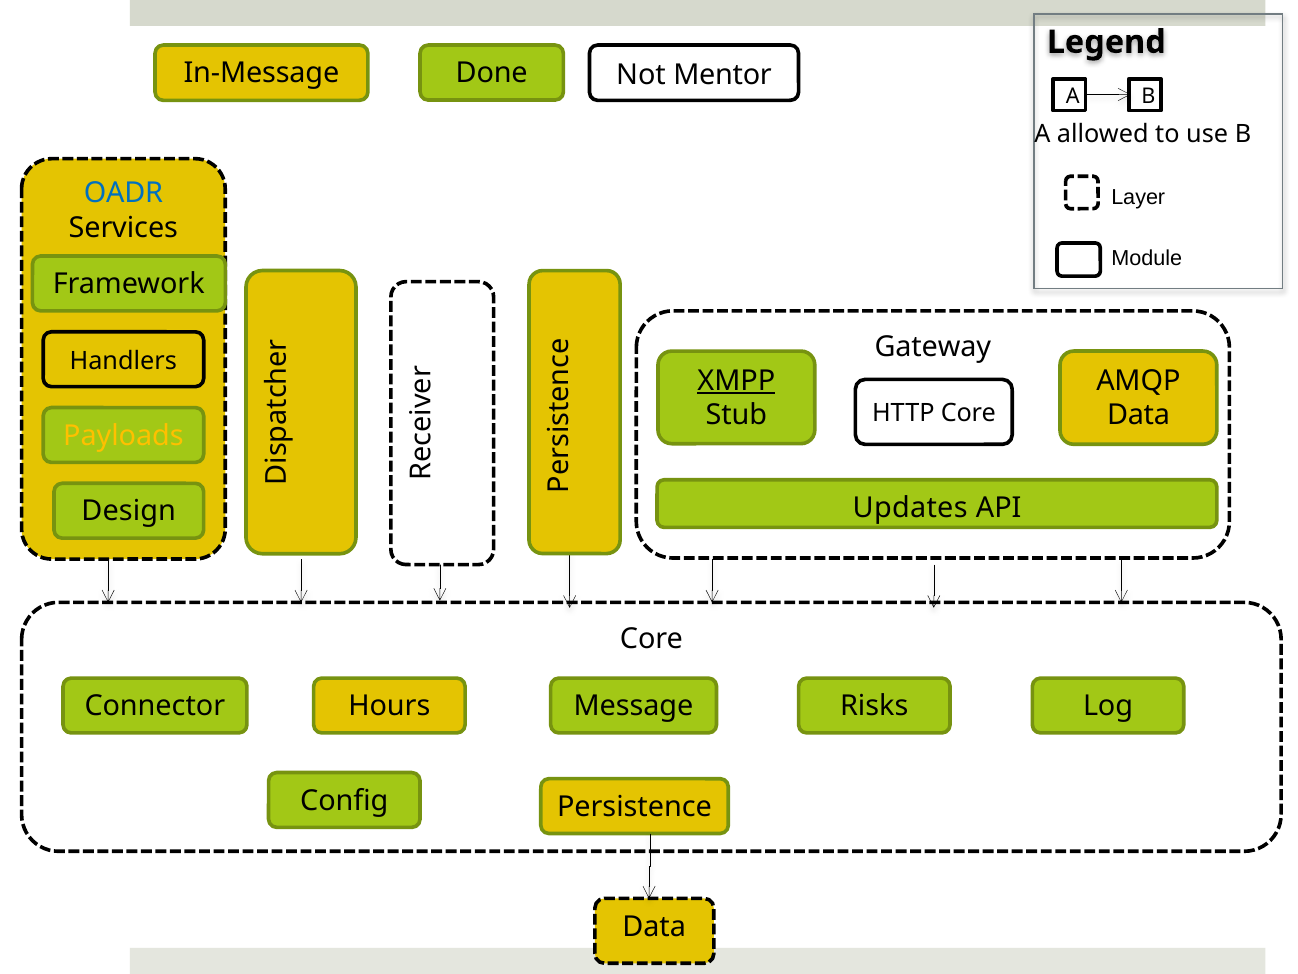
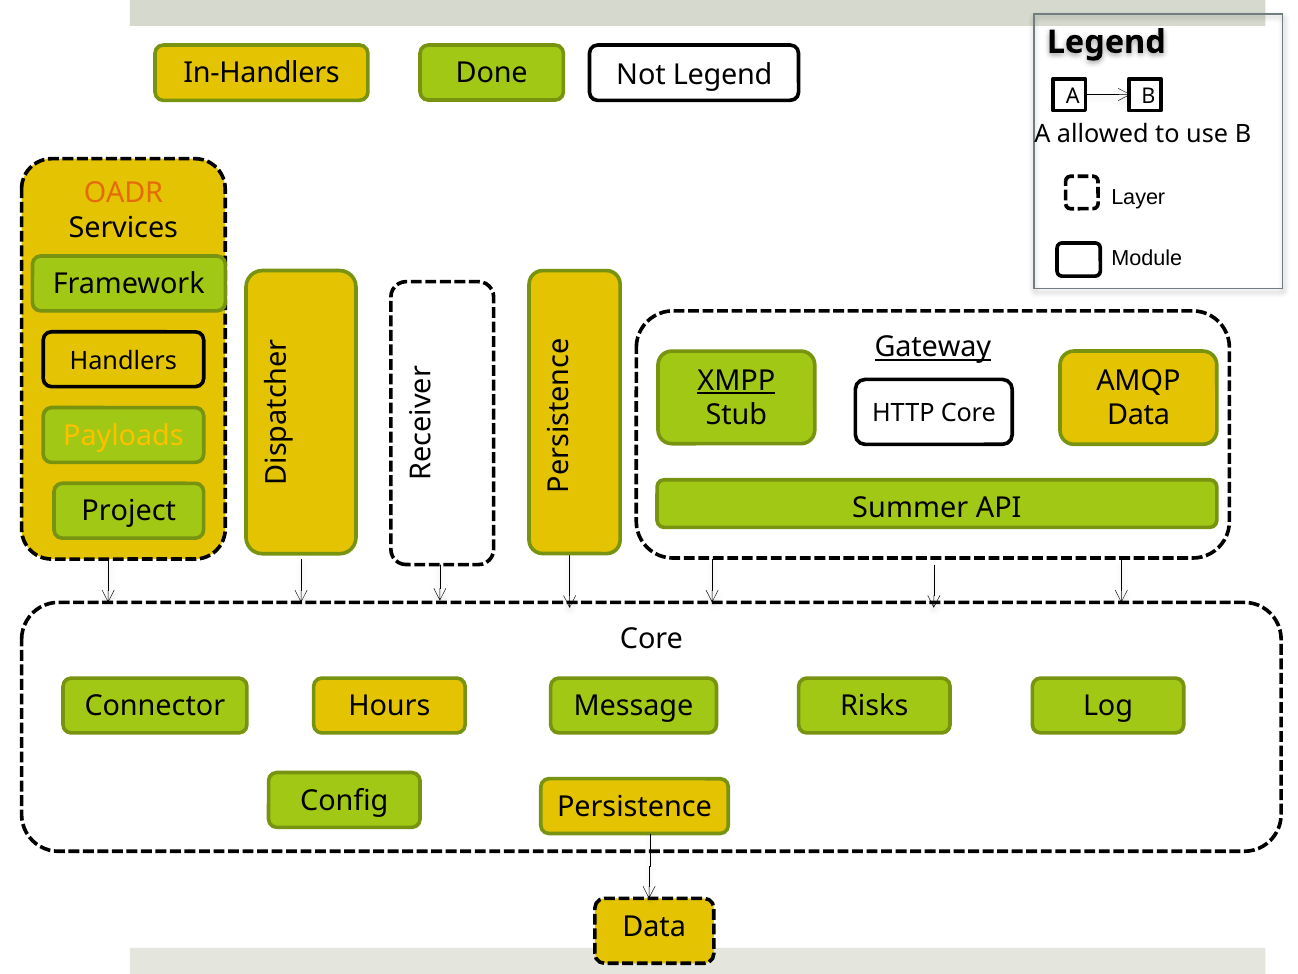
In-Message: In-Message -> In-Handlers
Not Mentor: Mentor -> Legend
OADR colour: blue -> orange
Gateway underline: none -> present
Updates: Updates -> Summer
Design: Design -> Project
